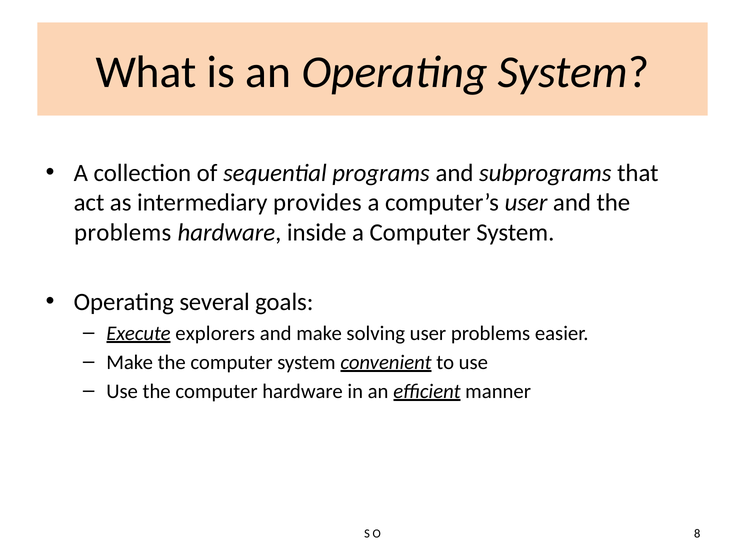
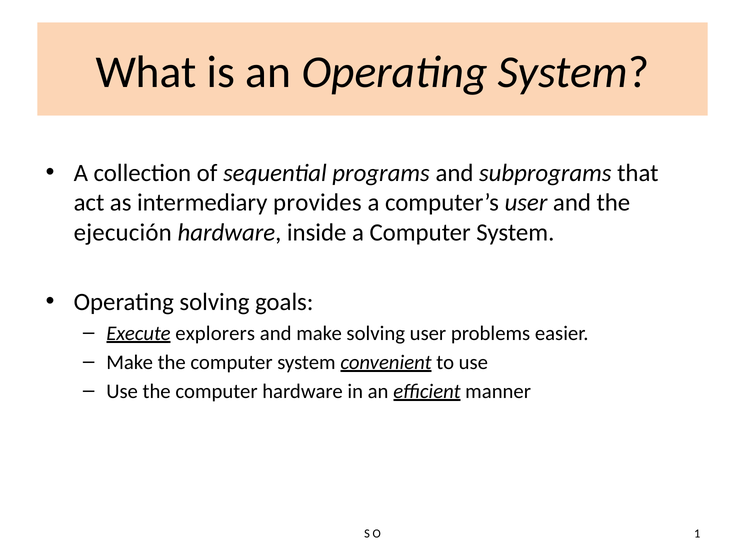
problems at (123, 232): problems -> ejecución
Operating several: several -> solving
8: 8 -> 1
